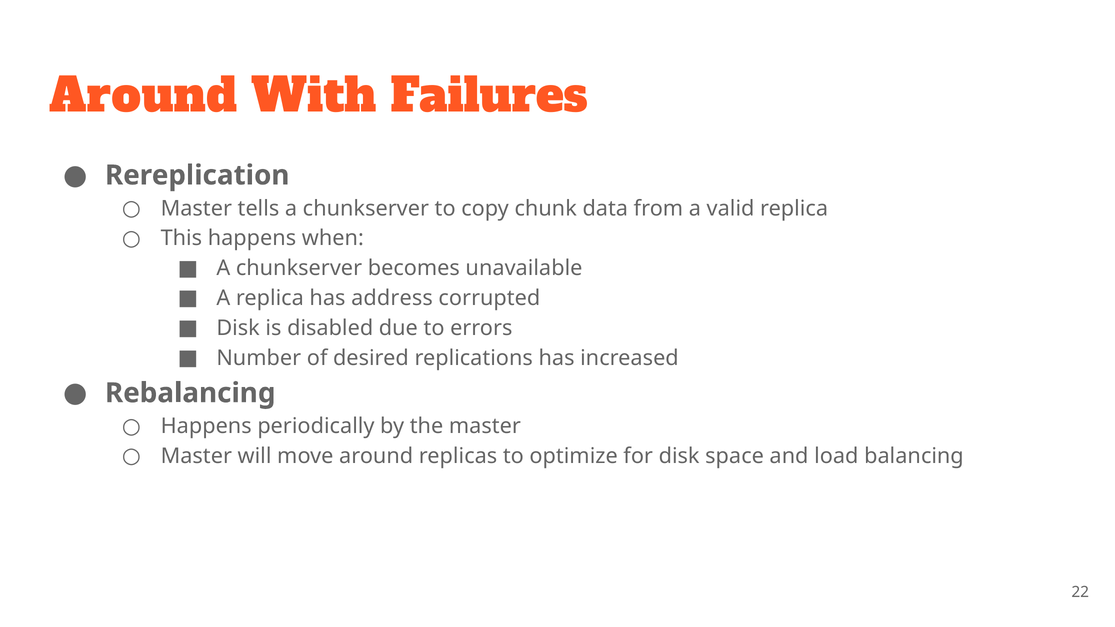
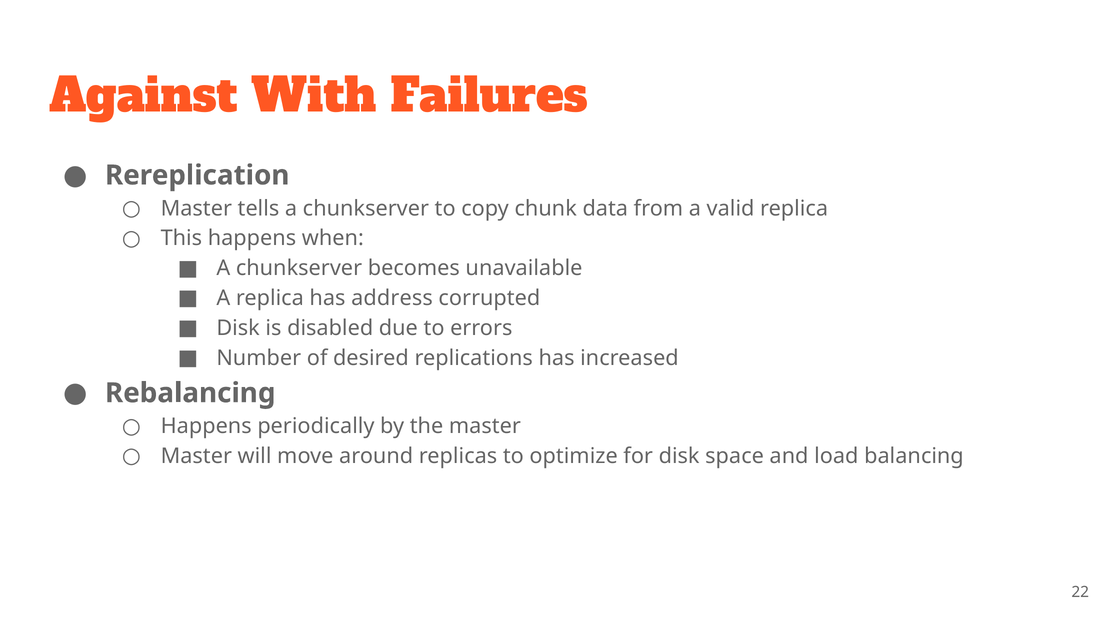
Around at (143, 97): Around -> Against
